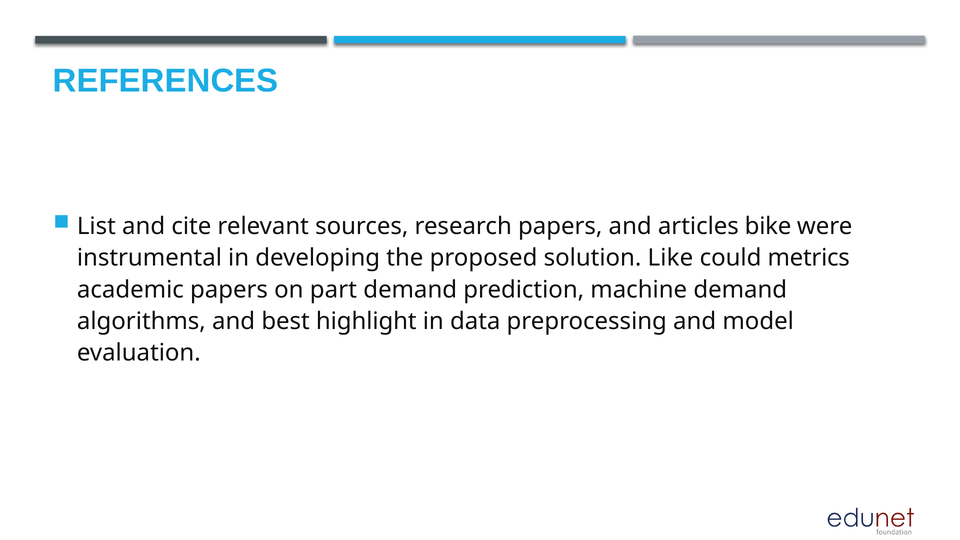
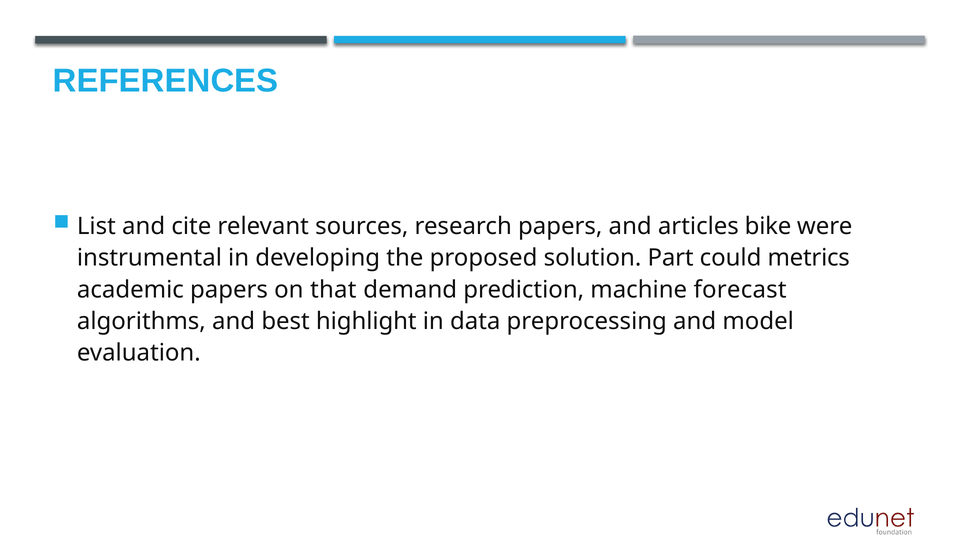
Like: Like -> Part
part: part -> that
machine demand: demand -> forecast
